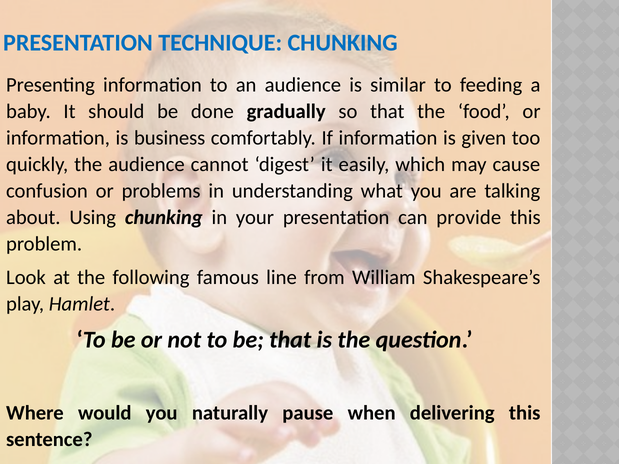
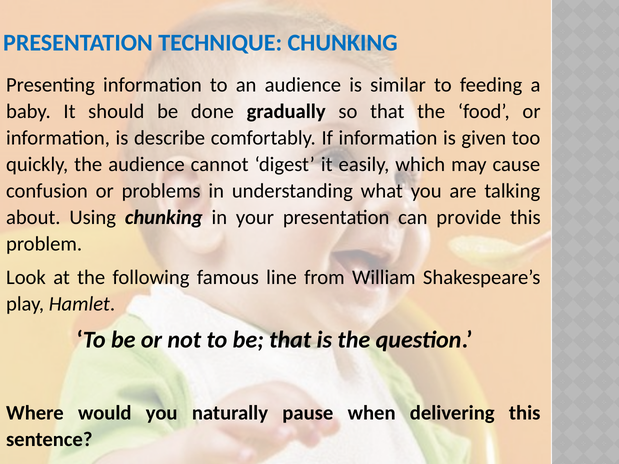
business: business -> describe
